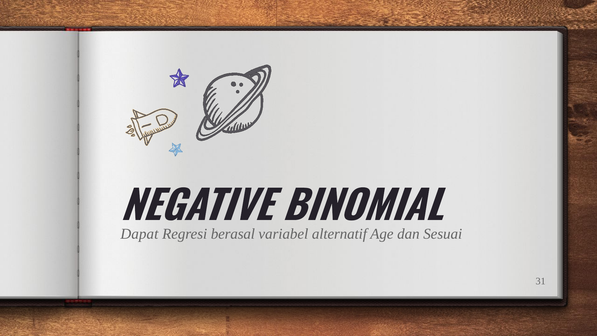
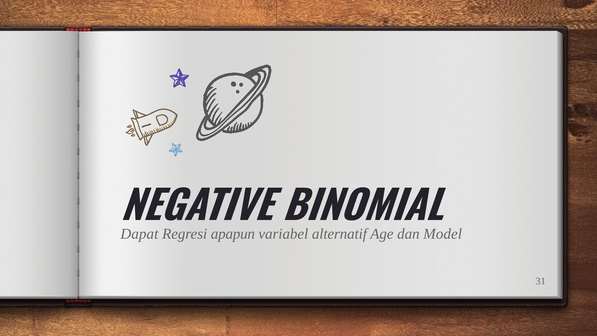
berasal: berasal -> apapun
Sesuai: Sesuai -> Model
